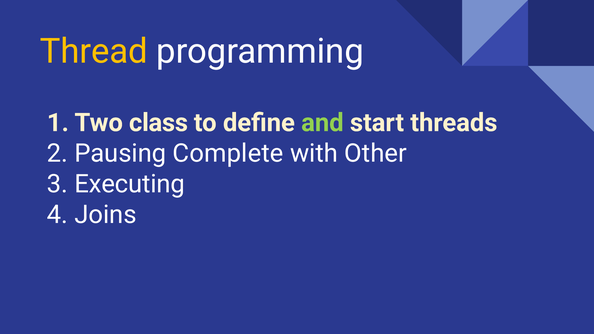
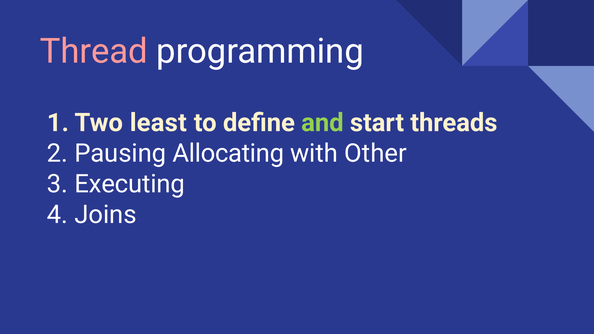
Thread colour: yellow -> pink
class: class -> least
Complete: Complete -> Allocating
